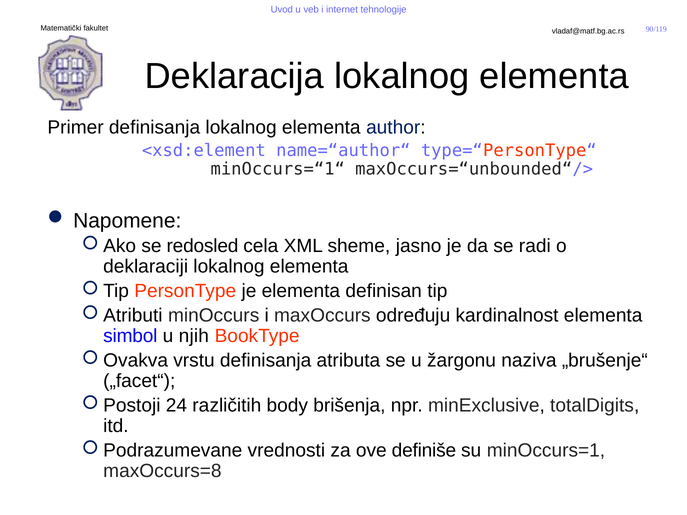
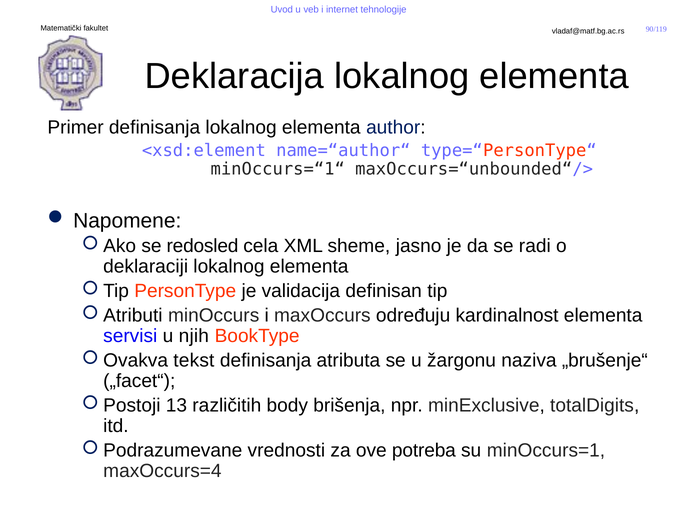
je elementa: elementa -> validacija
simbol: simbol -> servisi
vrstu: vrstu -> tekst
24: 24 -> 13
definiše: definiše -> potreba
maxOccurs=8: maxOccurs=8 -> maxOccurs=4
